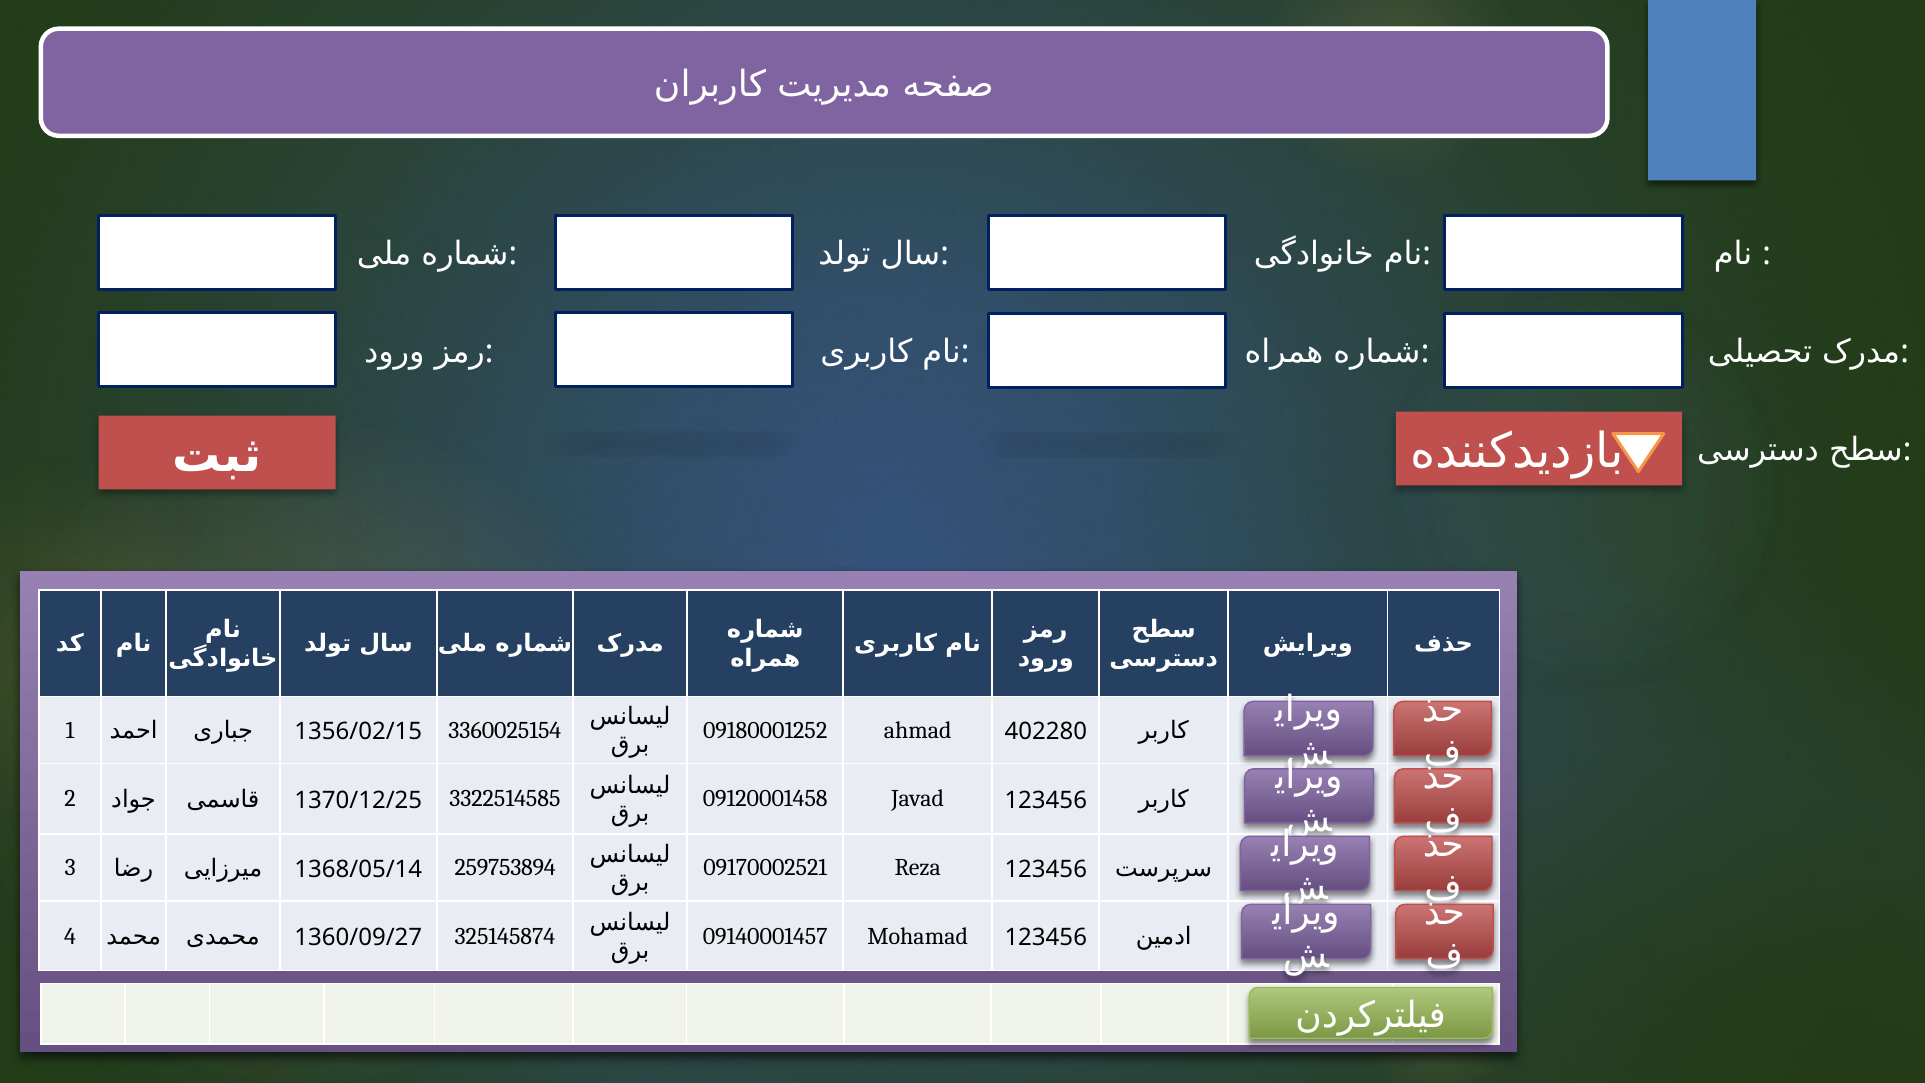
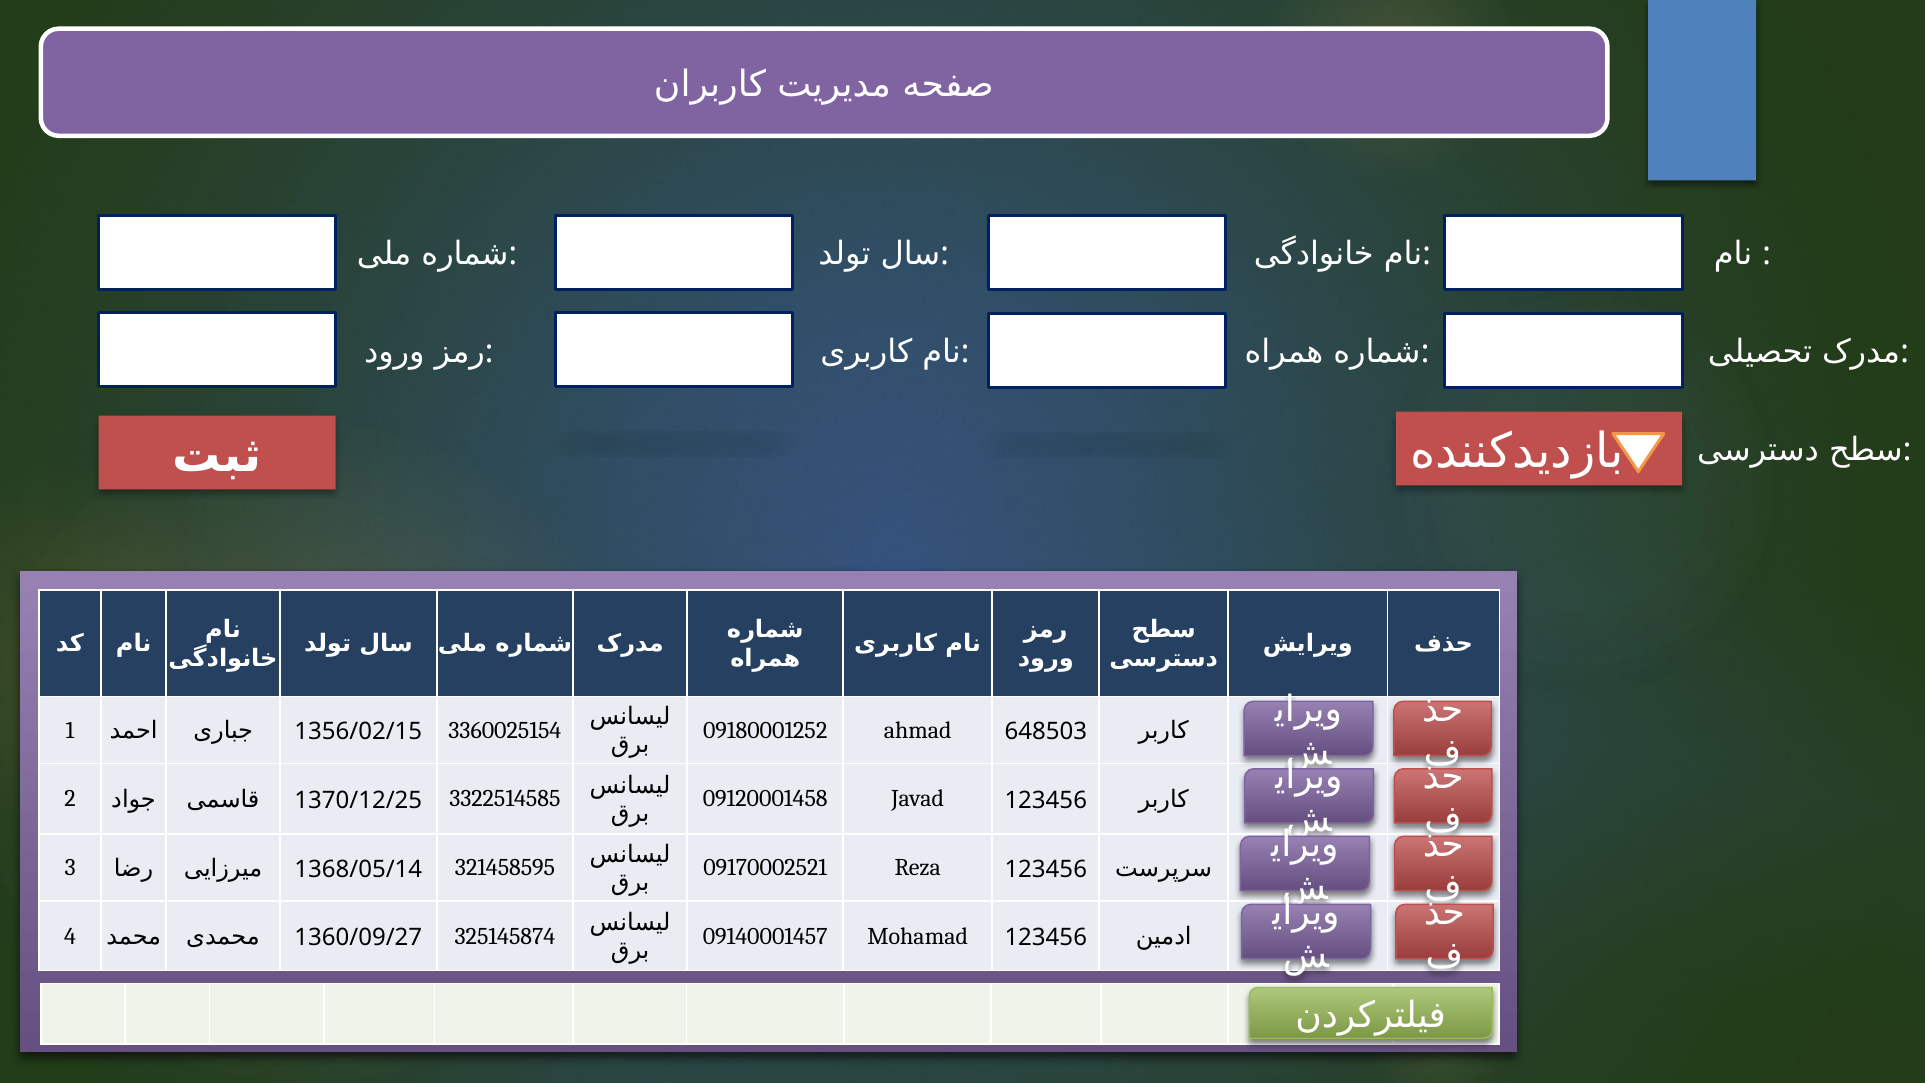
402280: 402280 -> 648503
259753894: 259753894 -> 321458595
